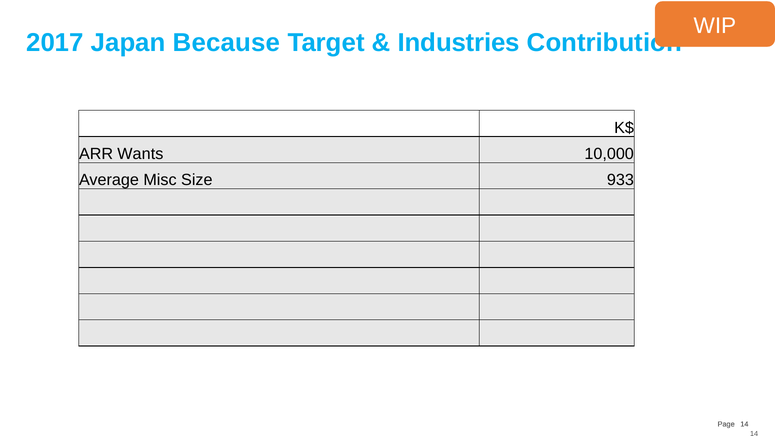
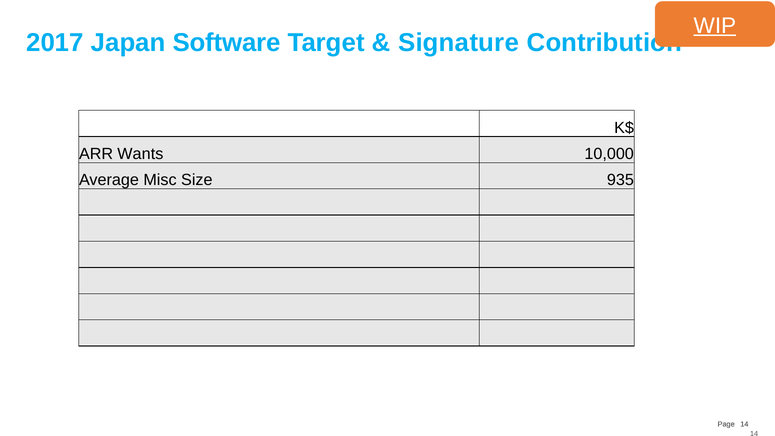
WIP underline: none -> present
Because: Because -> Software
Industries: Industries -> Signature
933: 933 -> 935
